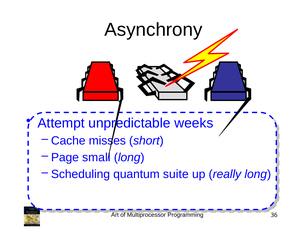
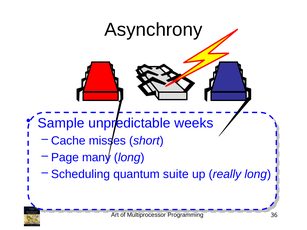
Attempt: Attempt -> Sample
small: small -> many
